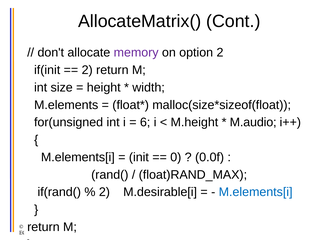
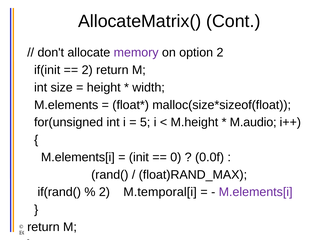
6: 6 -> 5
M.desirable[i: M.desirable[i -> M.temporal[i
M.elements[i at (256, 192) colour: blue -> purple
